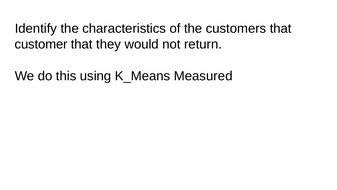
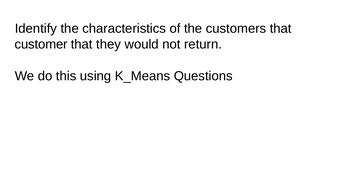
Measured: Measured -> Questions
